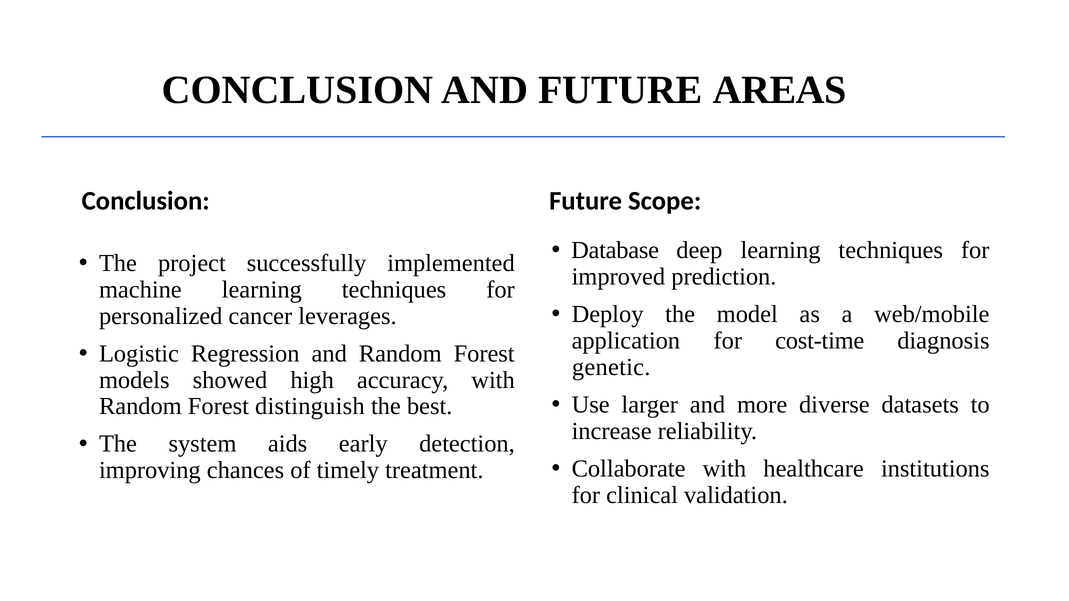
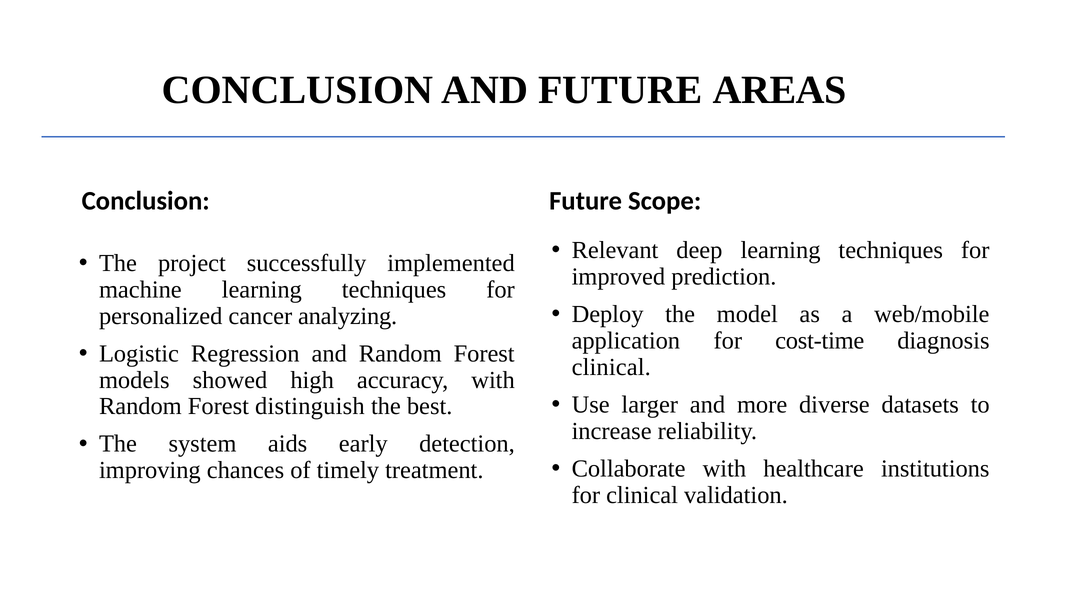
Database: Database -> Relevant
leverages: leverages -> analyzing
genetic at (611, 367): genetic -> clinical
